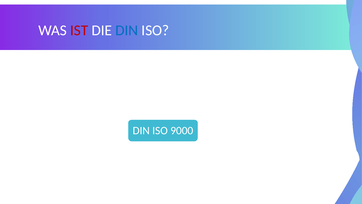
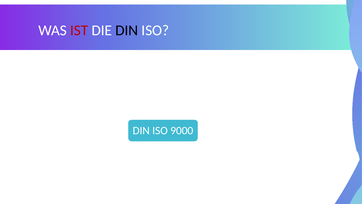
DIN at (127, 30) colour: blue -> black
